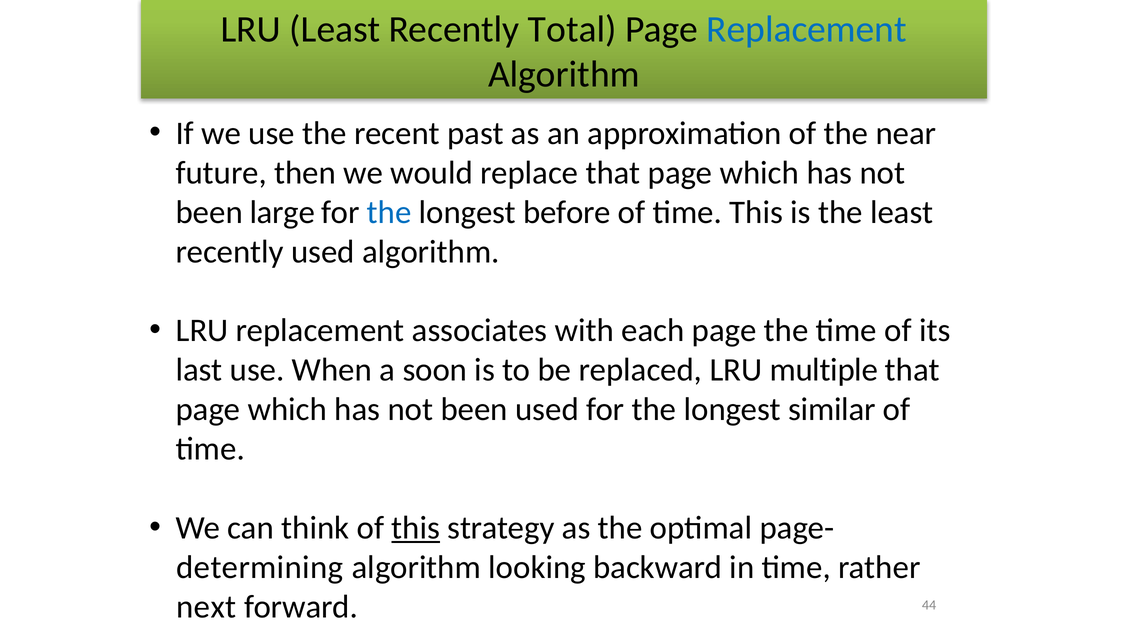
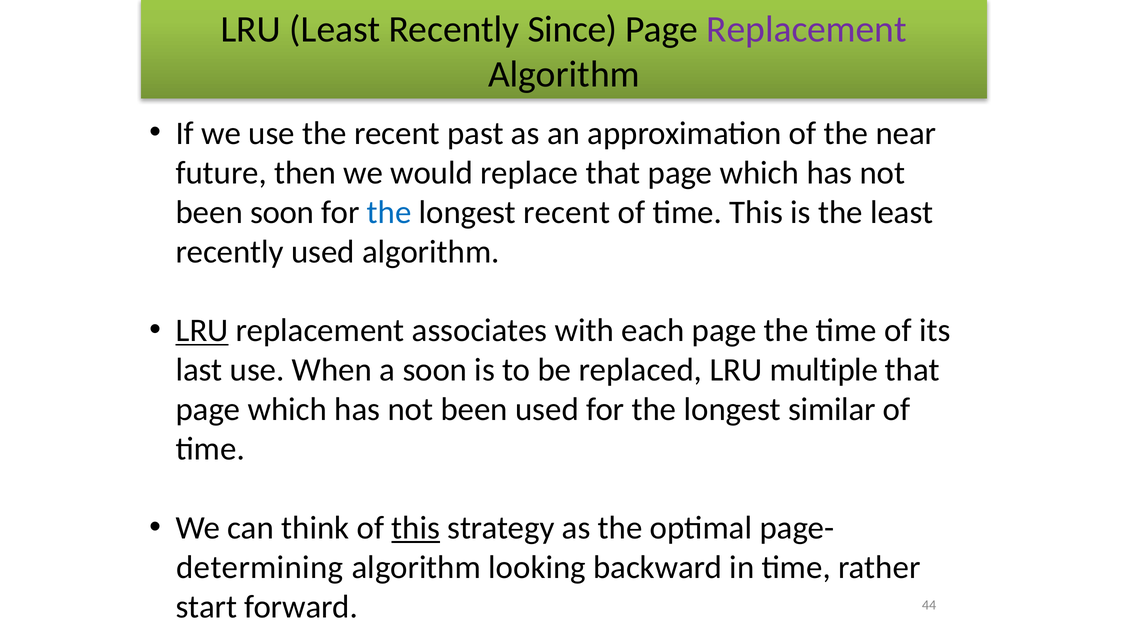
Total: Total -> Since
Replacement at (807, 29) colour: blue -> purple
been large: large -> soon
longest before: before -> recent
LRU at (202, 331) underline: none -> present
next: next -> start
